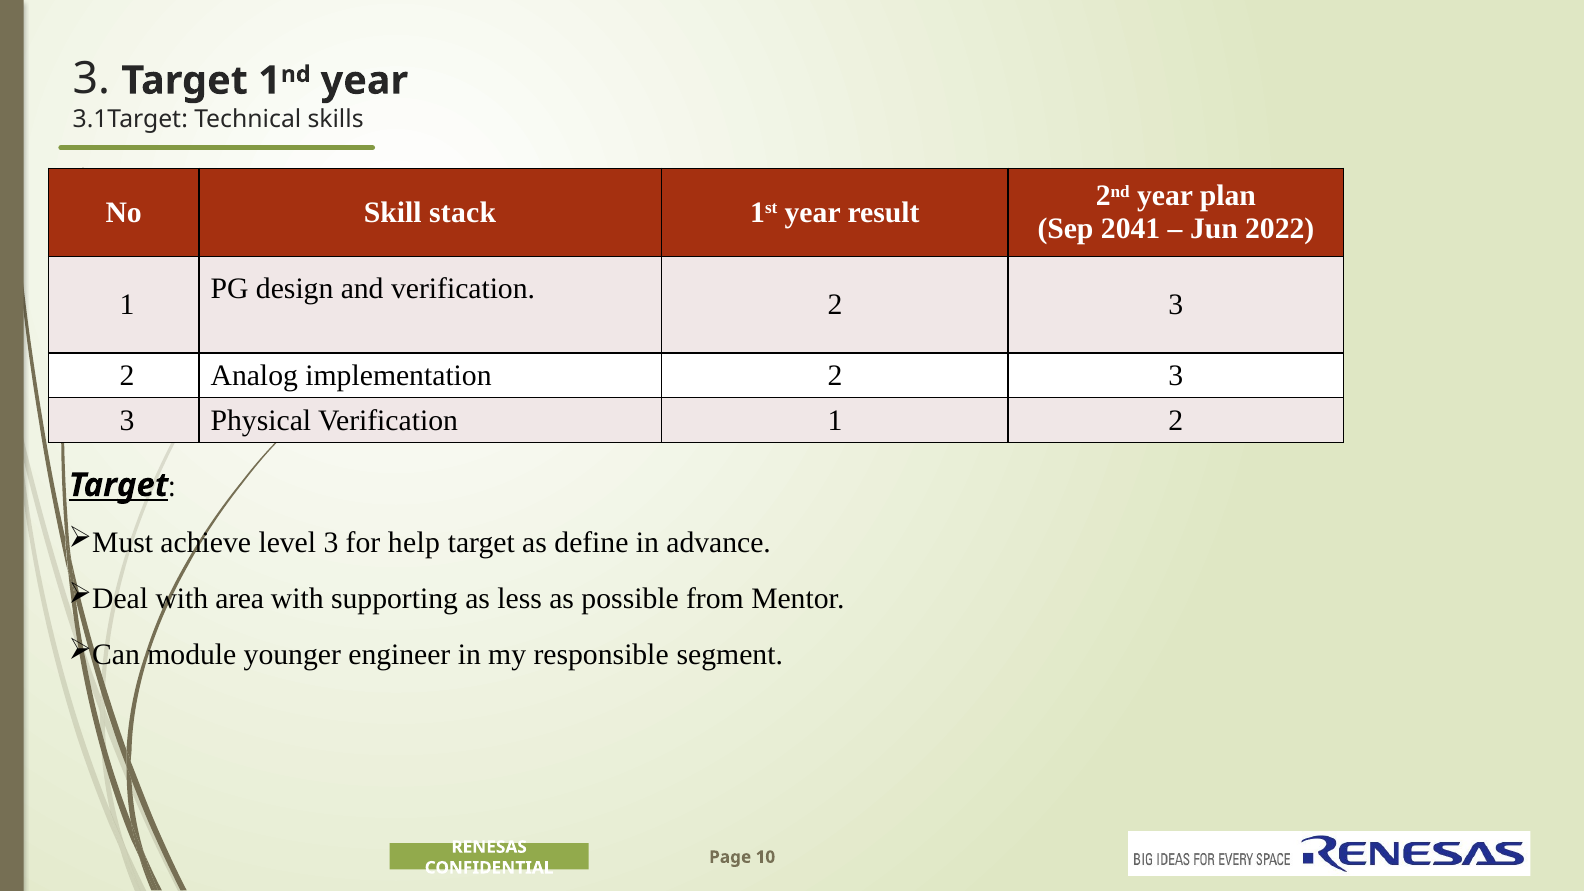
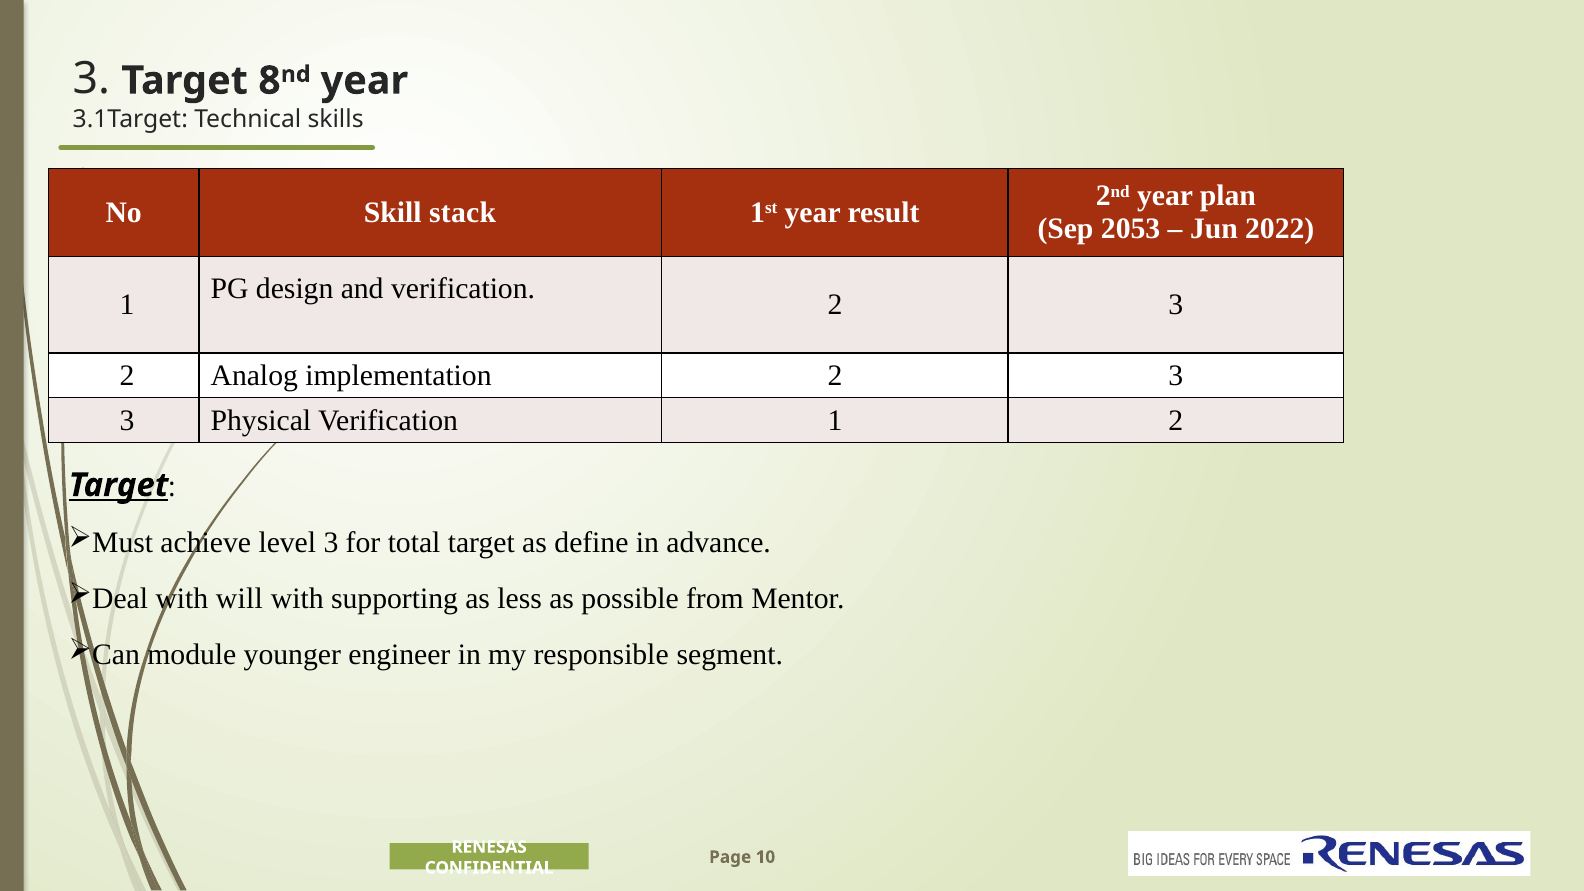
Target 1: 1 -> 8
2041: 2041 -> 2053
help: help -> total
area: area -> will
